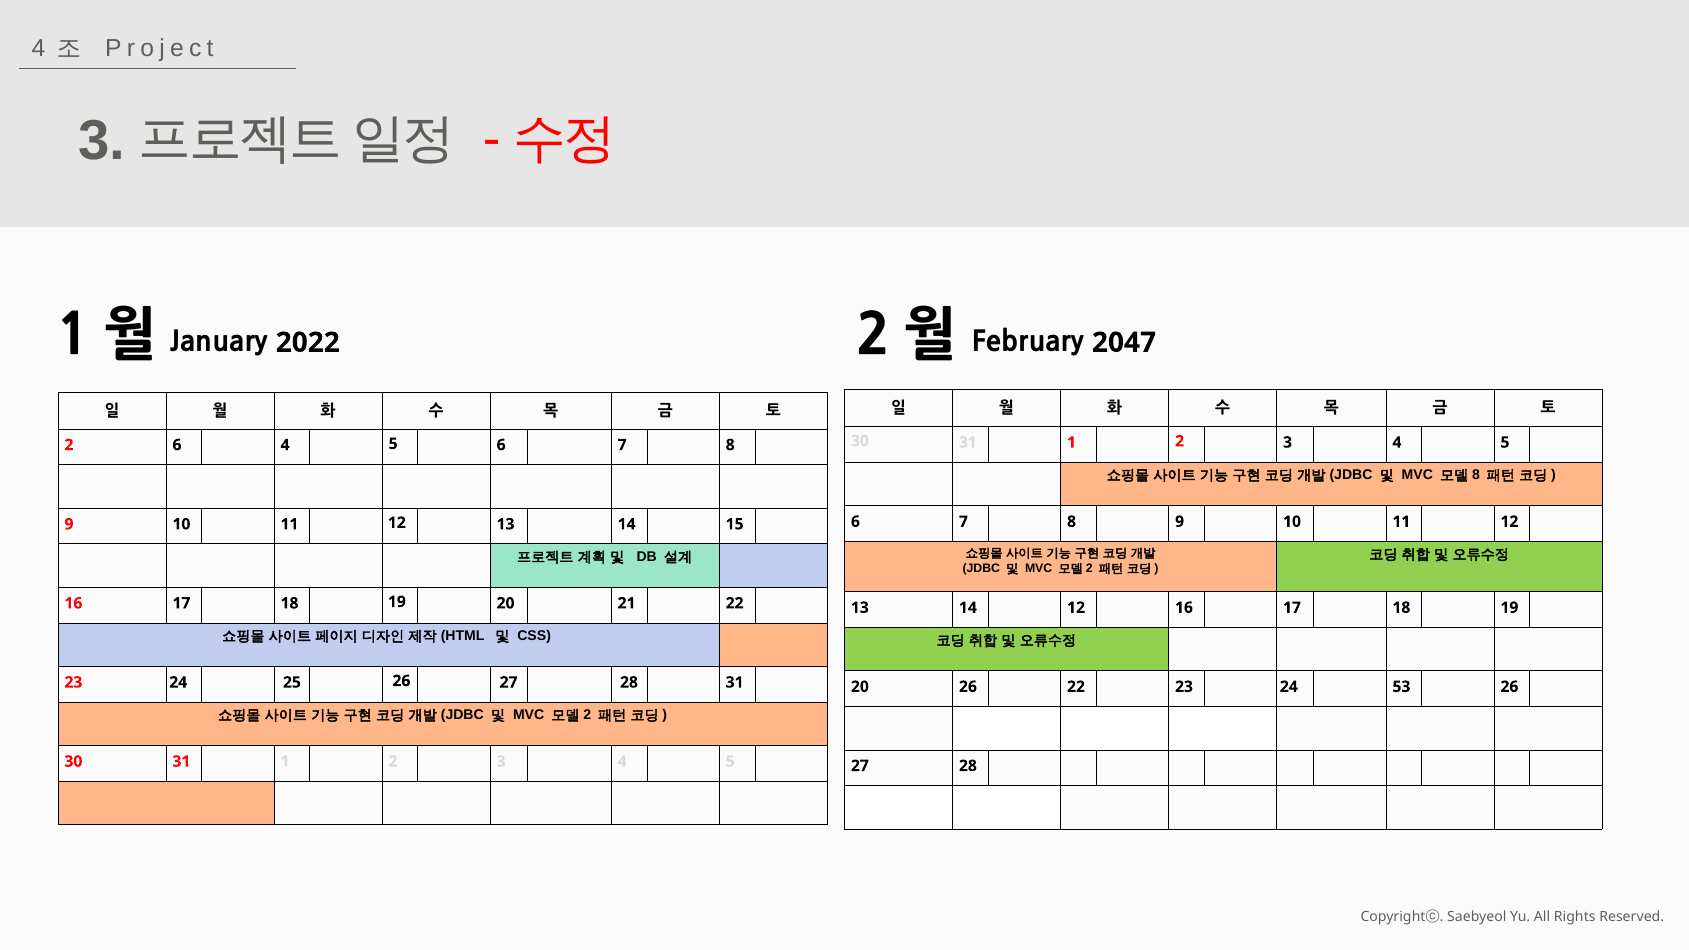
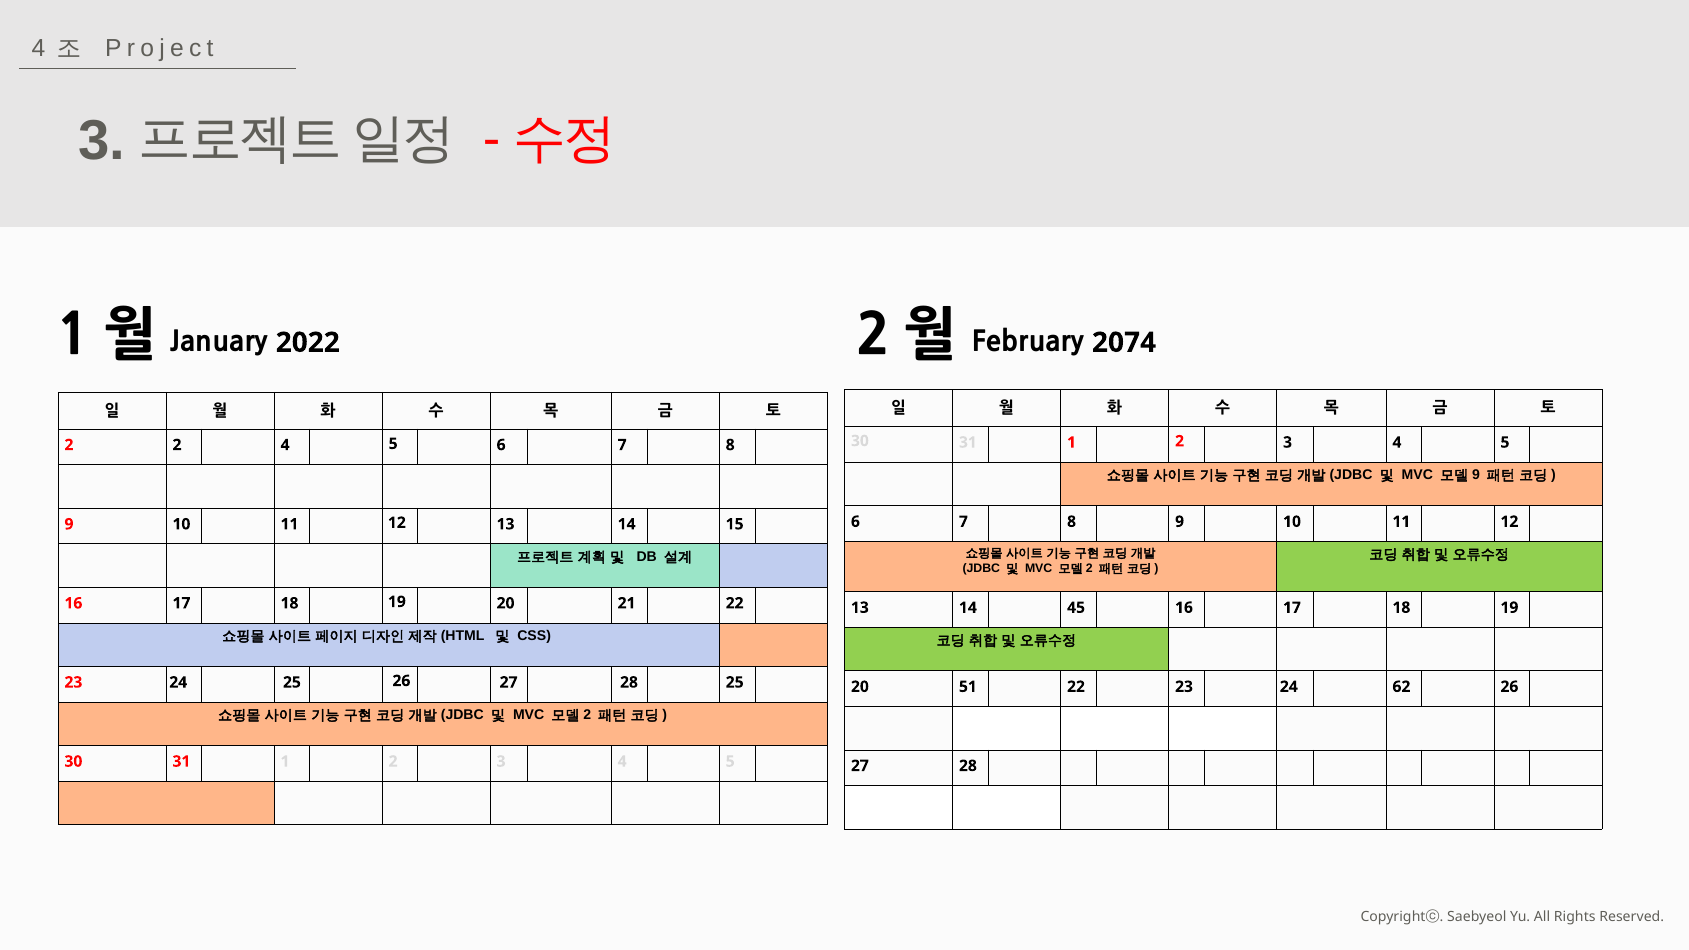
2047: 2047 -> 2074
2 6: 6 -> 2
8 at (1476, 475): 8 -> 9
14 12: 12 -> 45
28 31: 31 -> 25
20 26: 26 -> 51
53: 53 -> 62
